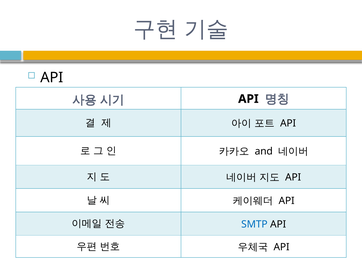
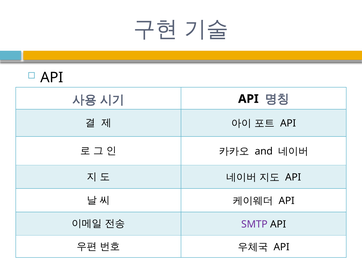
SMTP colour: blue -> purple
